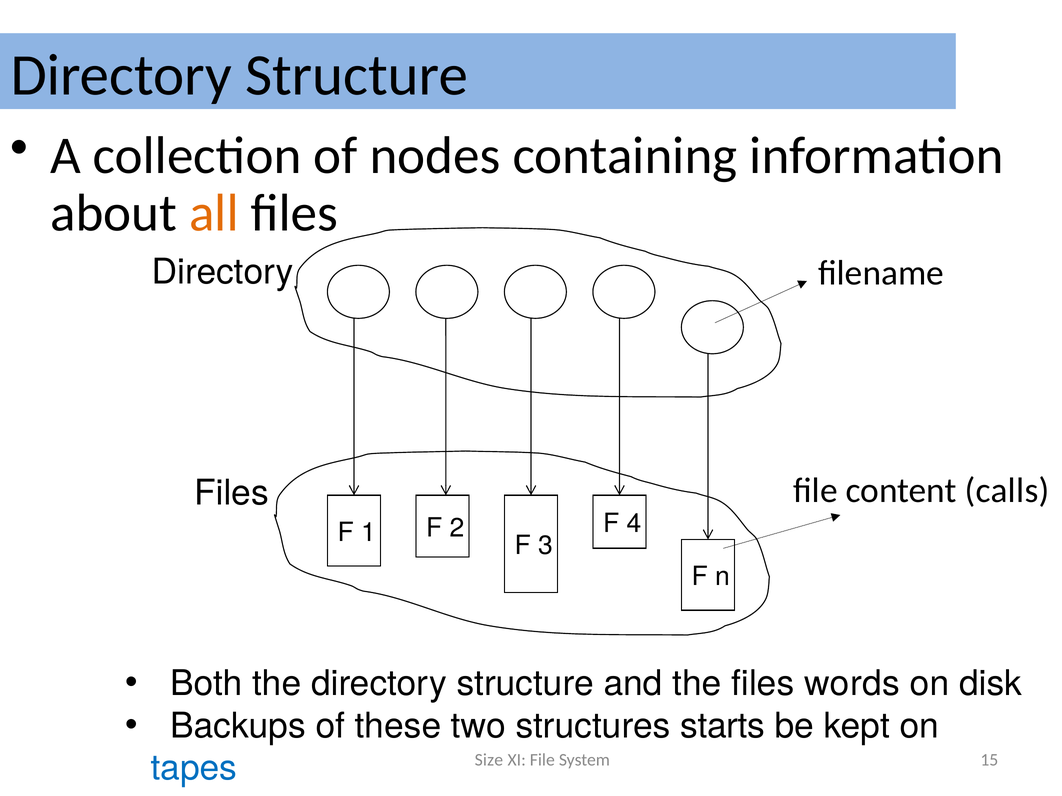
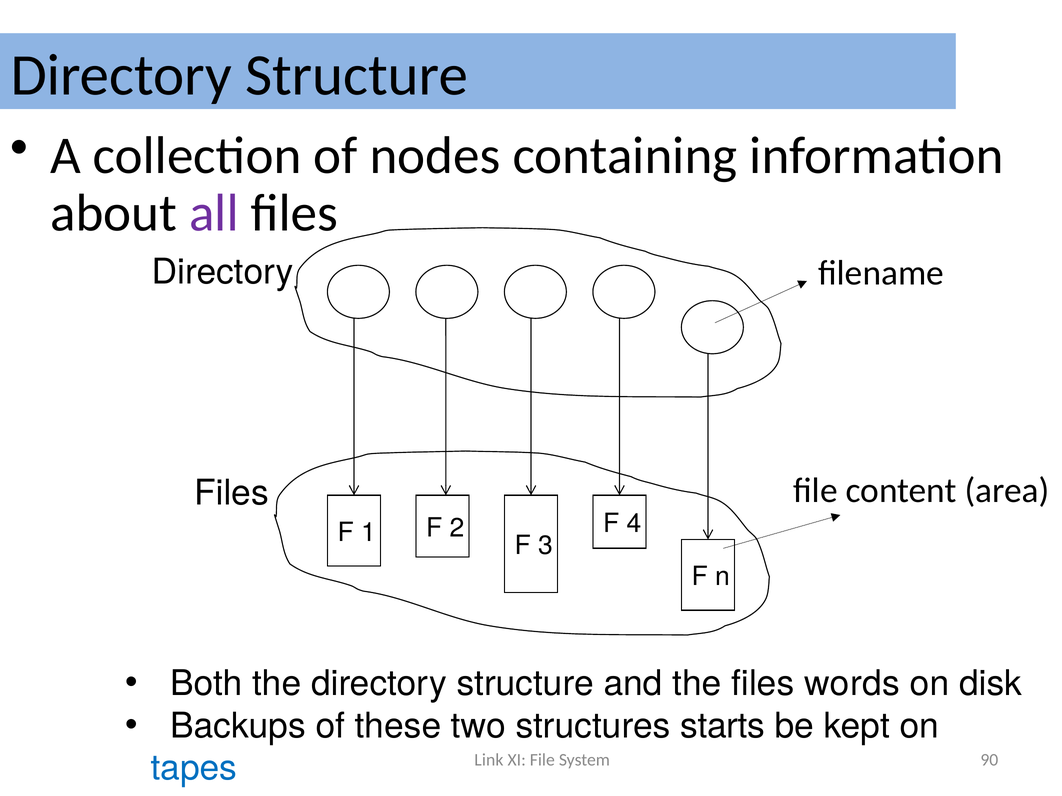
all colour: orange -> purple
calls: calls -> area
Size: Size -> Link
15: 15 -> 90
